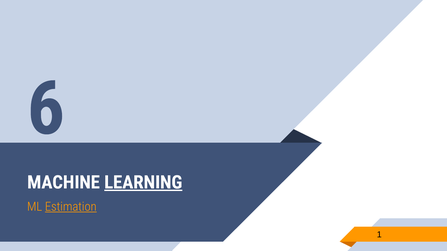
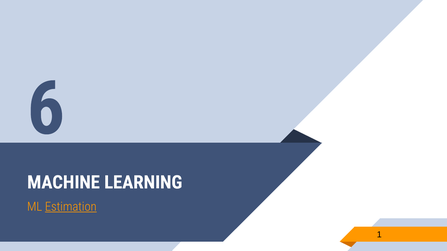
LEARNING underline: present -> none
